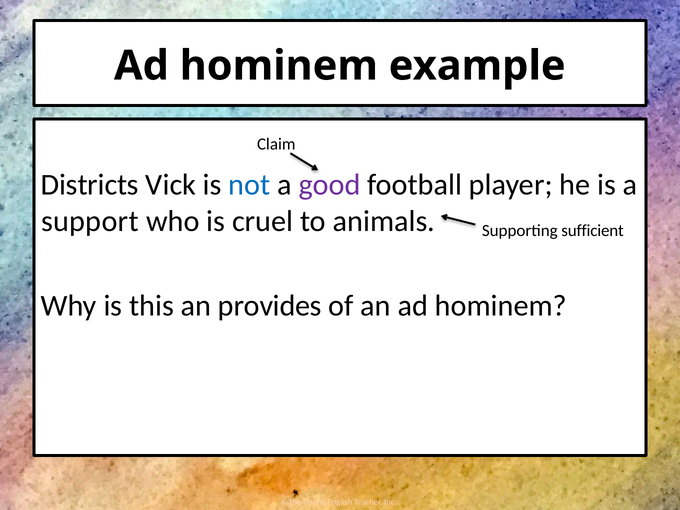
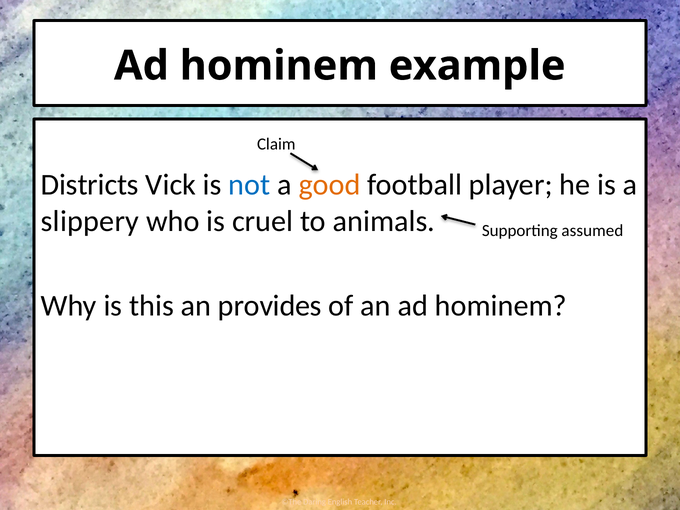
good colour: purple -> orange
support: support -> slippery
sufficient: sufficient -> assumed
